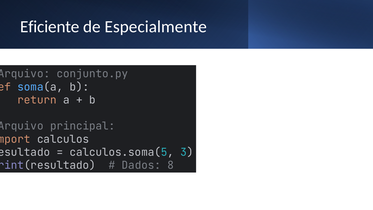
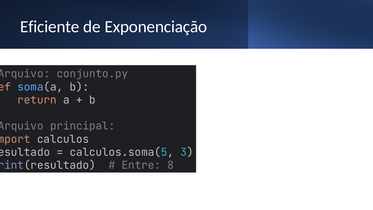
Especialmente: Especialmente -> Exponenciação
Dados: Dados -> Entre
